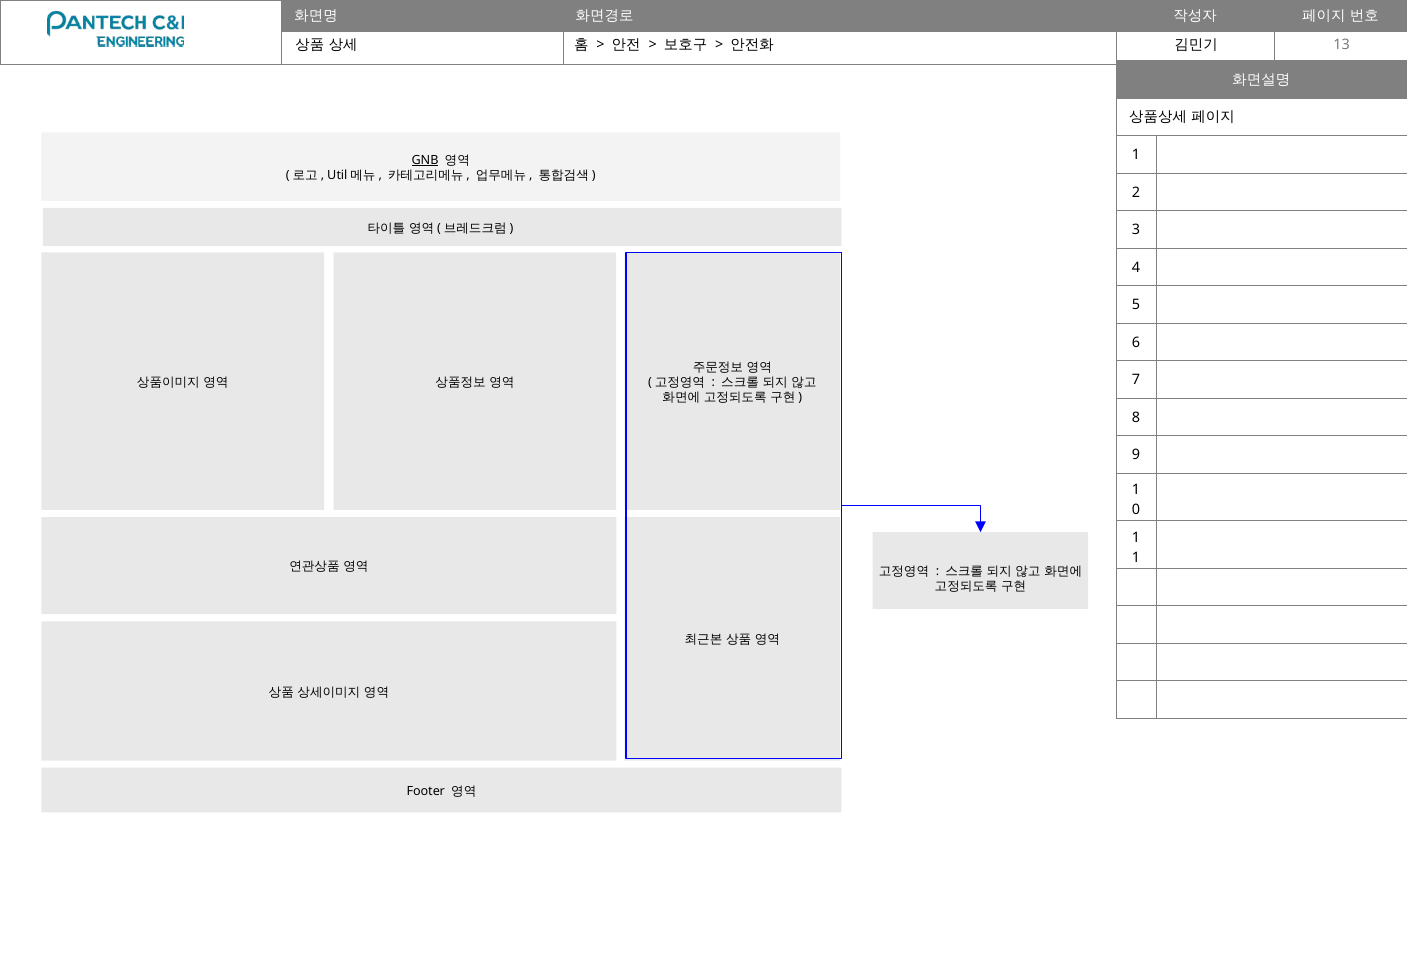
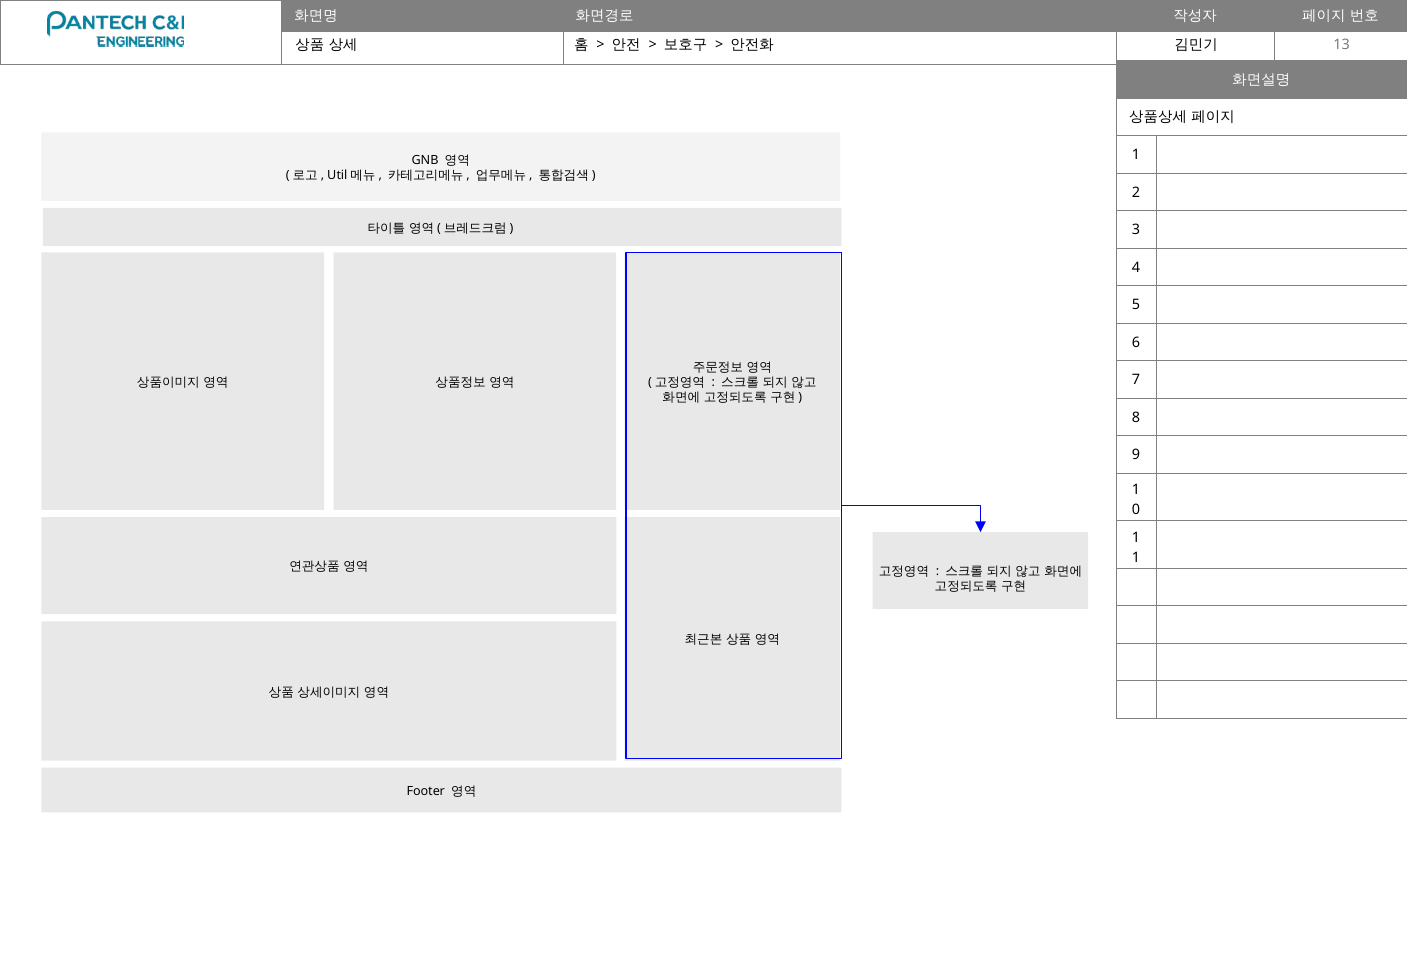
GNB underline: present -> none
